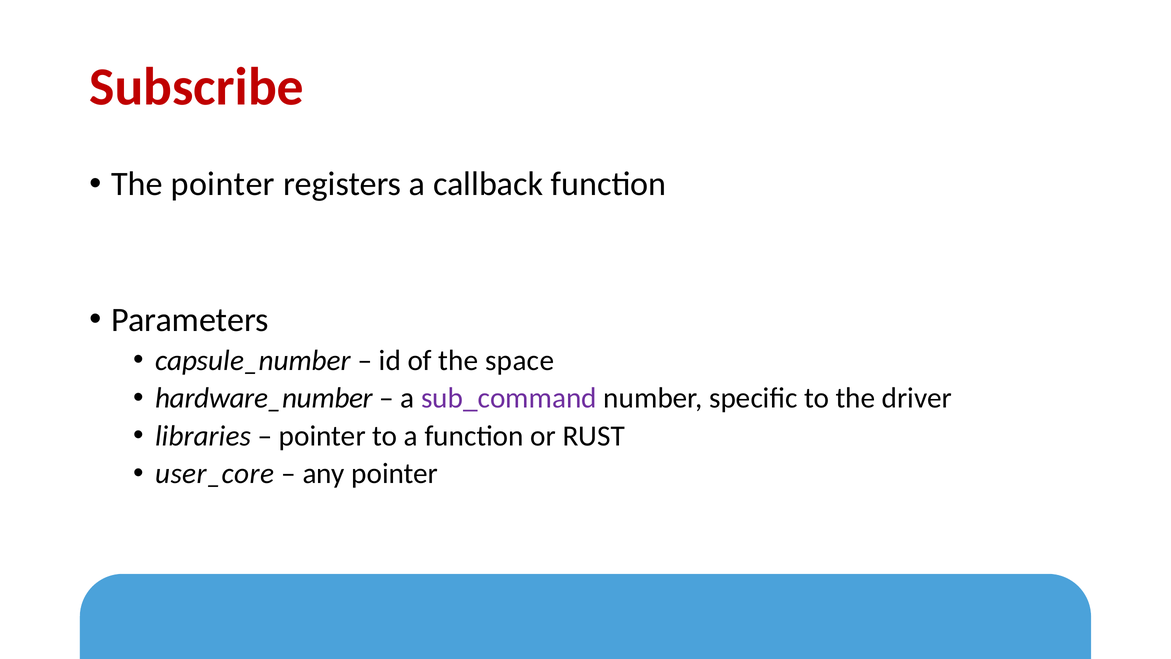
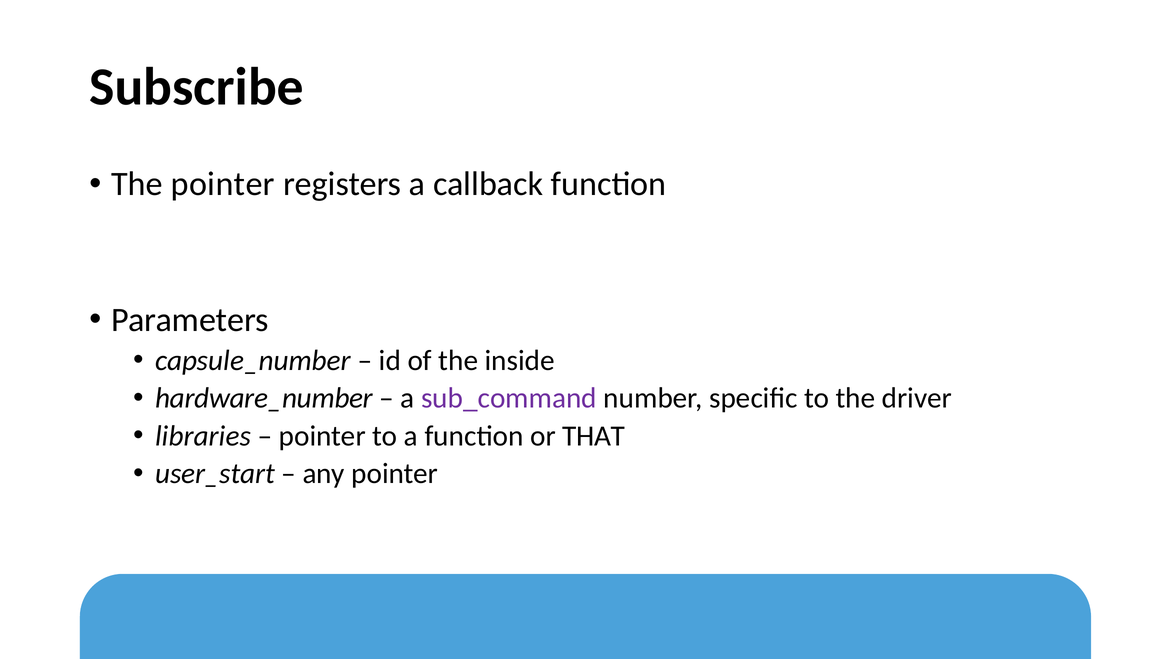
Subscribe colour: red -> black
space: space -> inside
RUST: RUST -> THAT
user_core: user_core -> user_start
